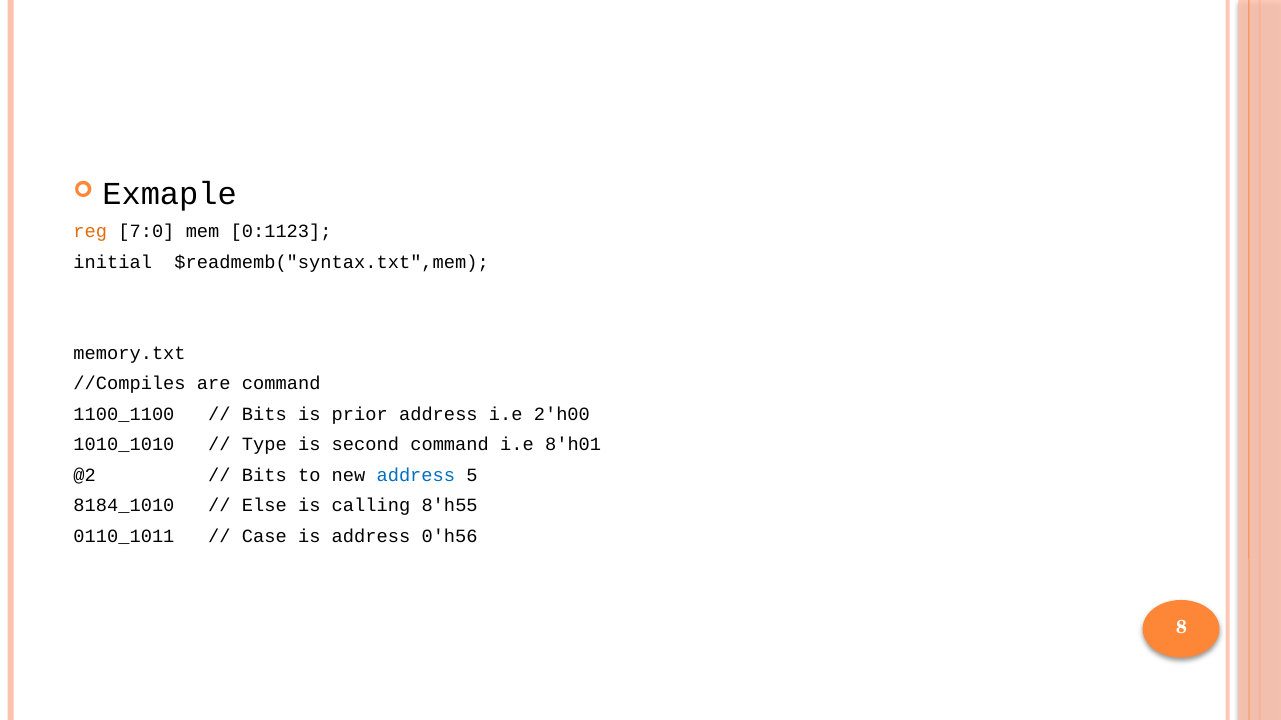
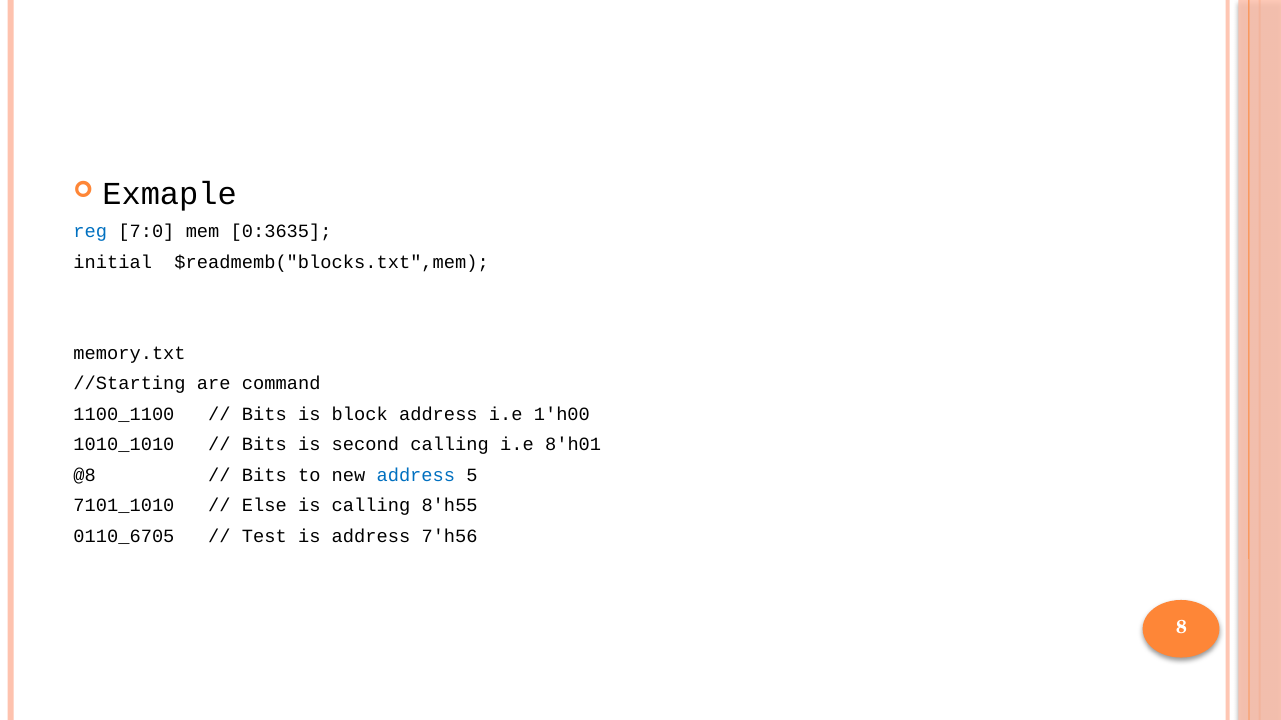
reg colour: orange -> blue
0:1123: 0:1123 -> 0:3635
$readmemb("syntax.txt",mem: $readmemb("syntax.txt",mem -> $readmemb("blocks.txt",mem
//Compiles: //Compiles -> //Starting
prior: prior -> block
2'h00: 2'h00 -> 1'h00
Type at (264, 445): Type -> Bits
second command: command -> calling
@2: @2 -> @8
8184_1010: 8184_1010 -> 7101_1010
0110_1011: 0110_1011 -> 0110_6705
Case: Case -> Test
0'h56: 0'h56 -> 7'h56
